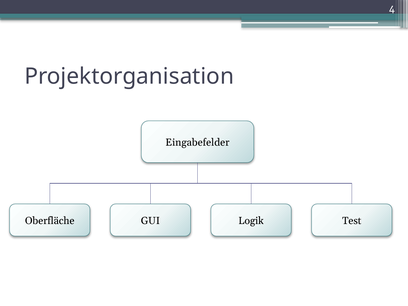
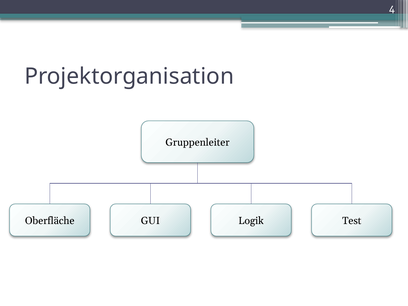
Eingabefelder: Eingabefelder -> Gruppenleiter
